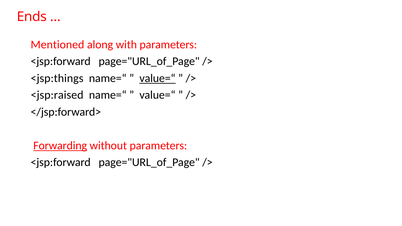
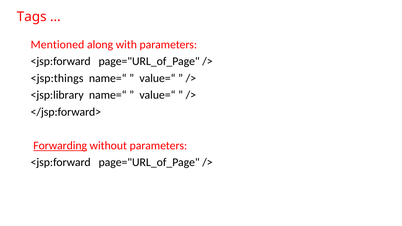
Ends: Ends -> Tags
value=“ at (157, 78) underline: present -> none
<jsp:raised: <jsp:raised -> <jsp:library
